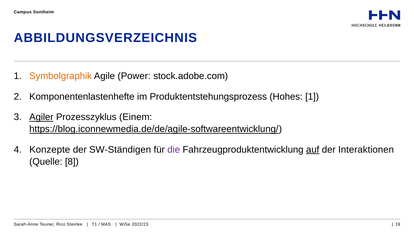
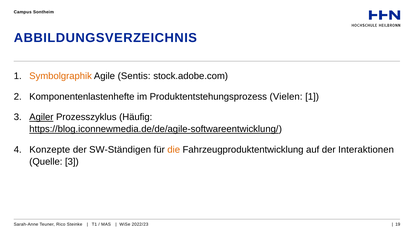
Power: Power -> Sentis
Hohes: Hohes -> Vielen
Einem: Einem -> Häufig
die colour: purple -> orange
auf underline: present -> none
Quelle 8: 8 -> 3
